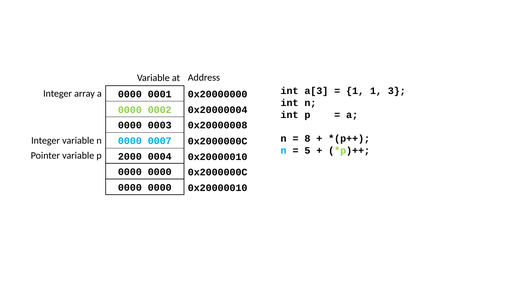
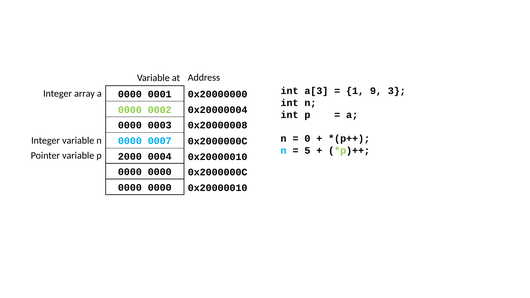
1 1: 1 -> 9
8: 8 -> 0
